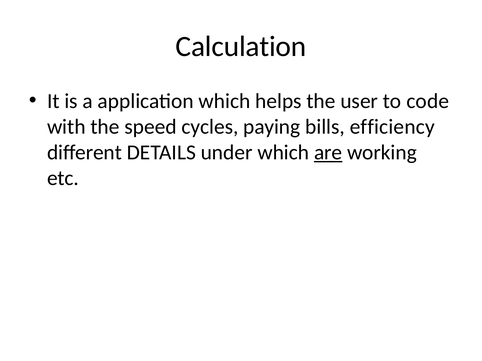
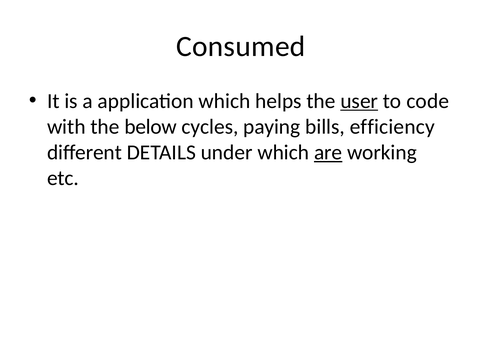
Calculation: Calculation -> Consumed
user underline: none -> present
speed: speed -> below
